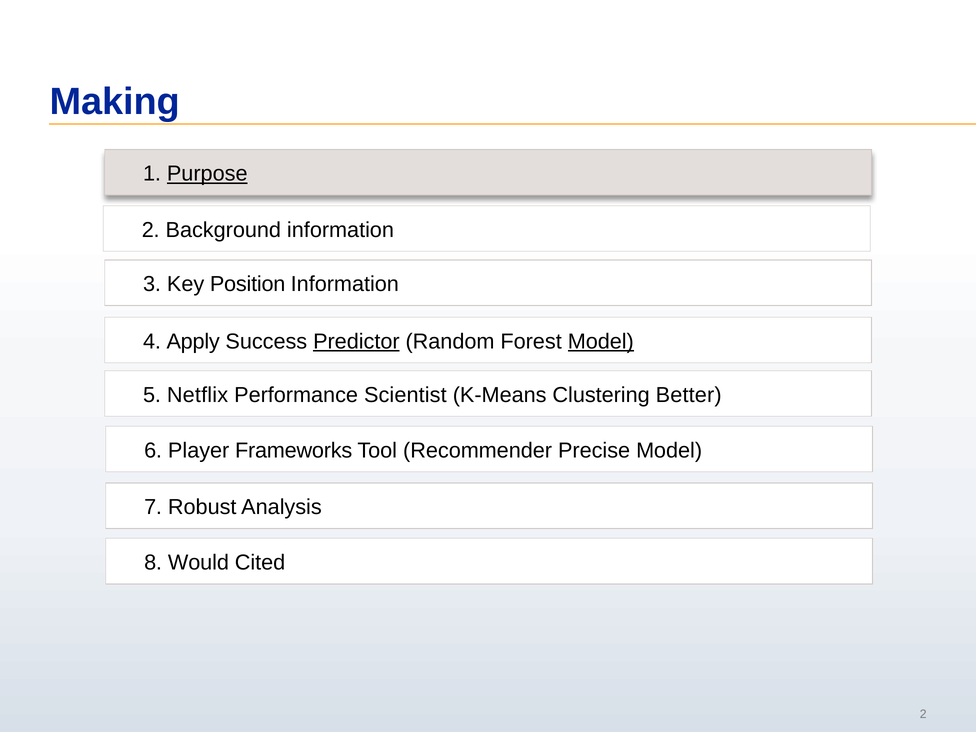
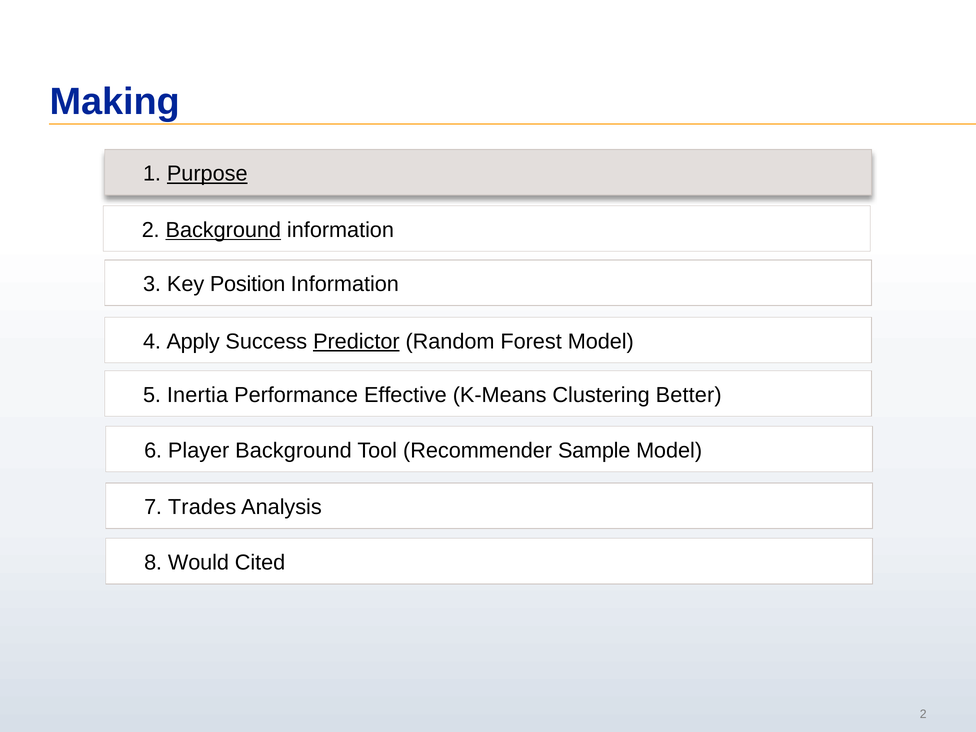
Background at (223, 230) underline: none -> present
Model at (601, 342) underline: present -> none
Netflix: Netflix -> Inertia
Scientist: Scientist -> Effective
Player Frameworks: Frameworks -> Background
Precise: Precise -> Sample
Robust: Robust -> Trades
